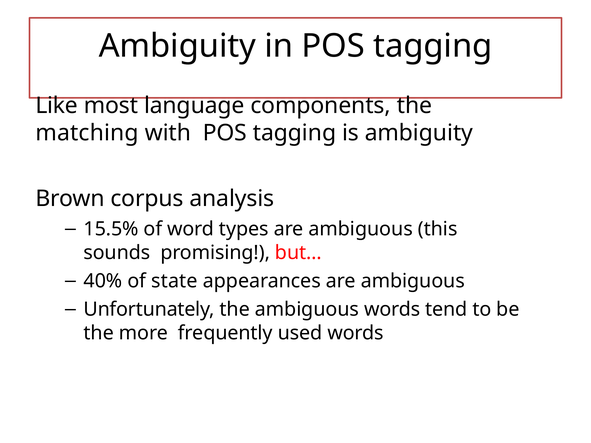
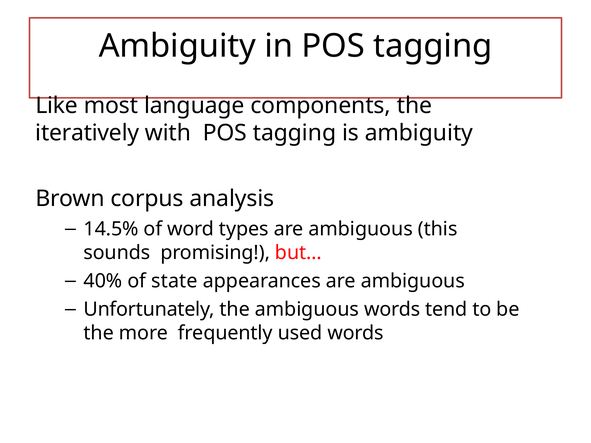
matching: matching -> iteratively
15.5%: 15.5% -> 14.5%
